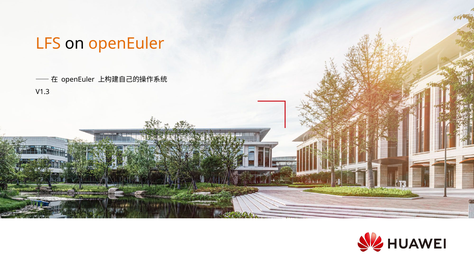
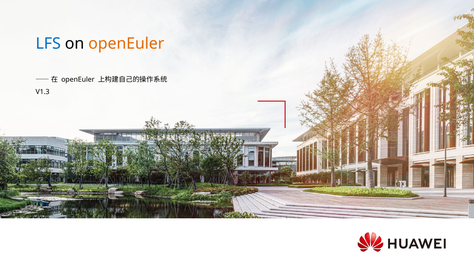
LFS colour: orange -> blue
